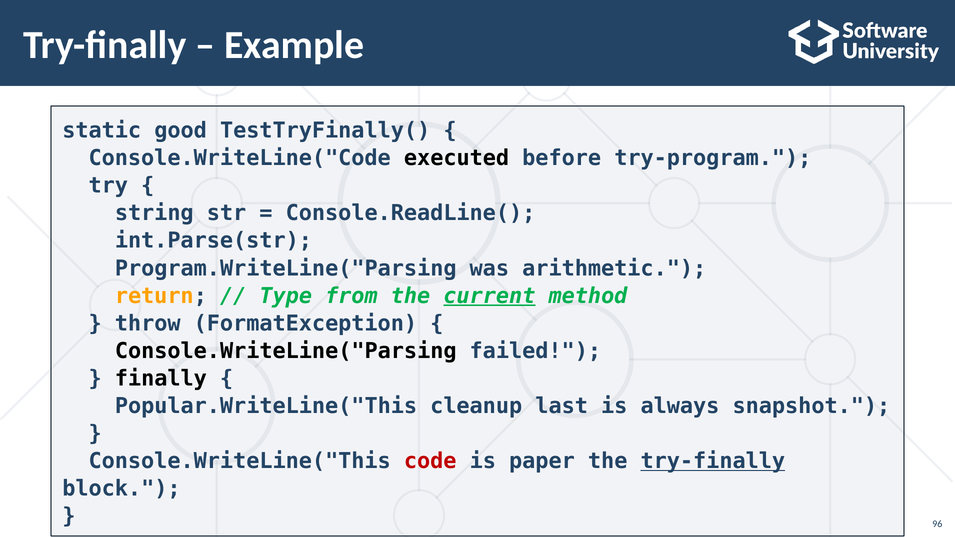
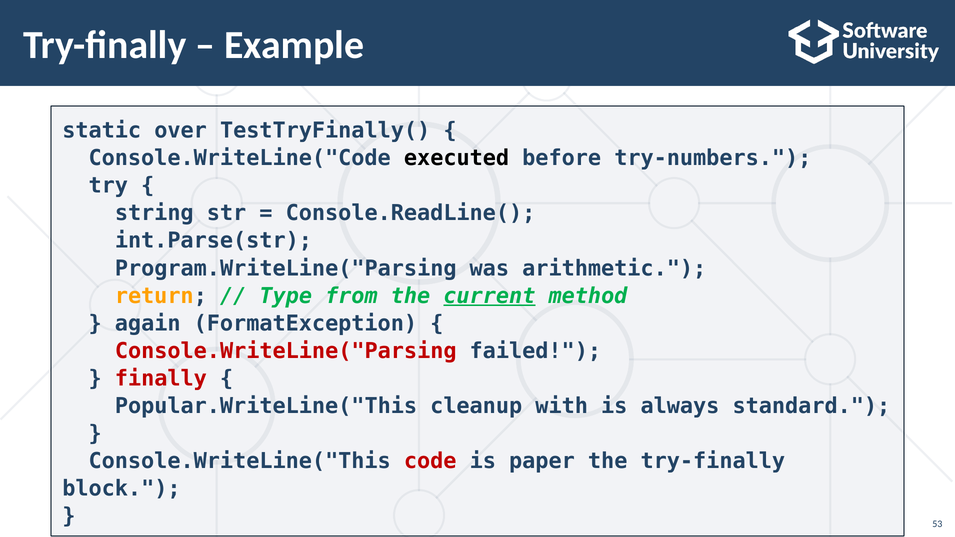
good: good -> over
try-program: try-program -> try-numbers
throw: throw -> again
Console.WriteLine("Parsing colour: black -> red
finally colour: black -> red
last: last -> with
snapshot: snapshot -> standard
try-finally at (713, 461) underline: present -> none
96: 96 -> 53
